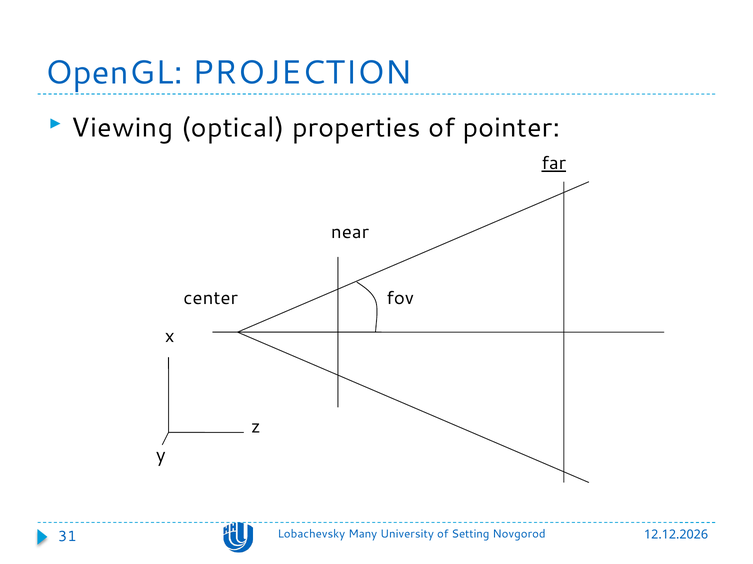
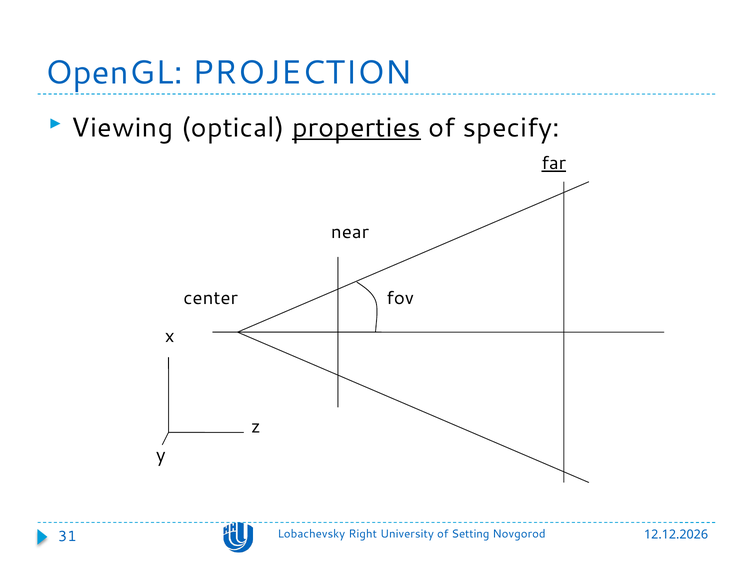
properties underline: none -> present
pointer: pointer -> specify
Many: Many -> Right
